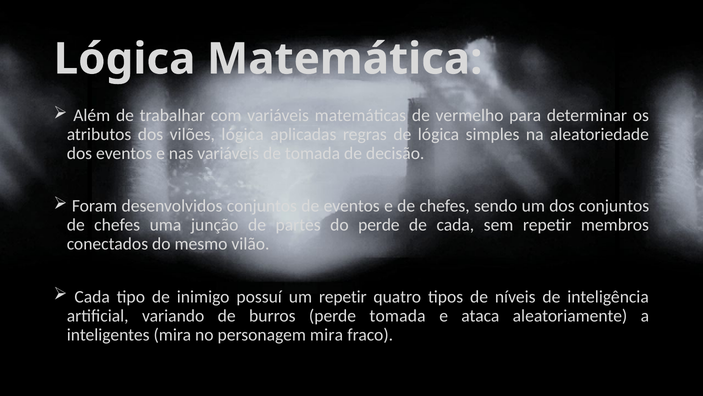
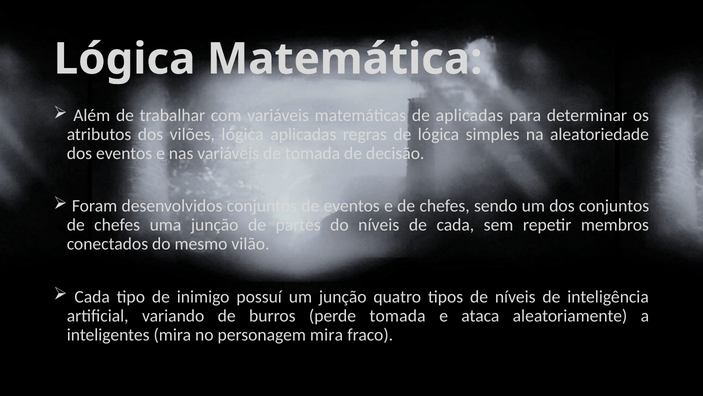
de vermelho: vermelho -> aplicadas
do perde: perde -> níveis
um repetir: repetir -> junção
